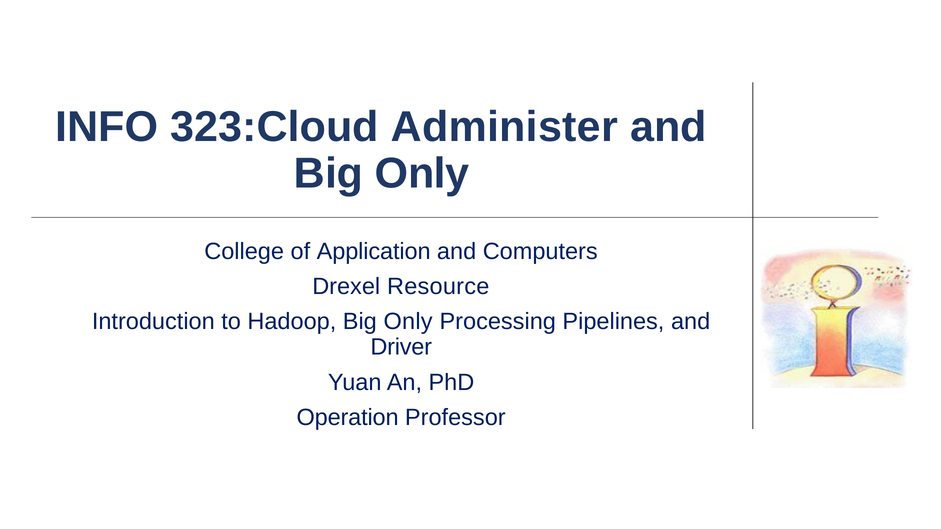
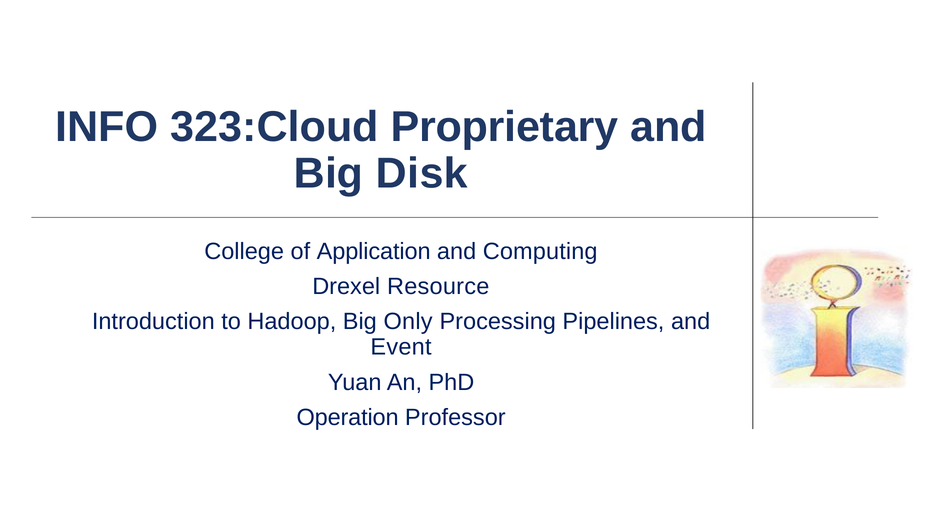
Administer: Administer -> Proprietary
Only at (422, 174): Only -> Disk
Computers: Computers -> Computing
Driver: Driver -> Event
